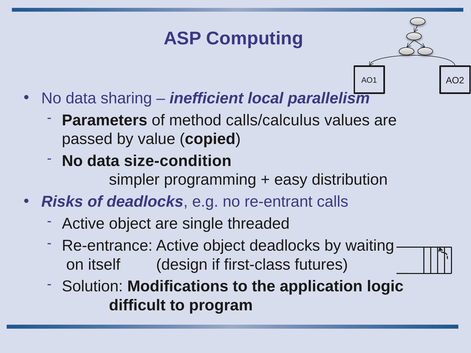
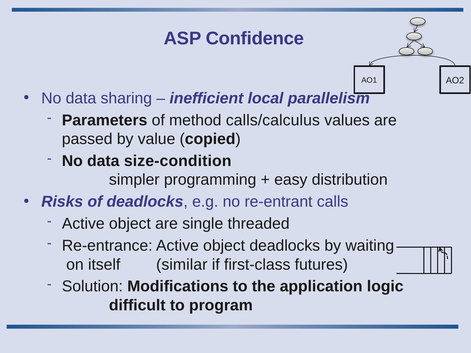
Computing: Computing -> Confidence
design: design -> similar
